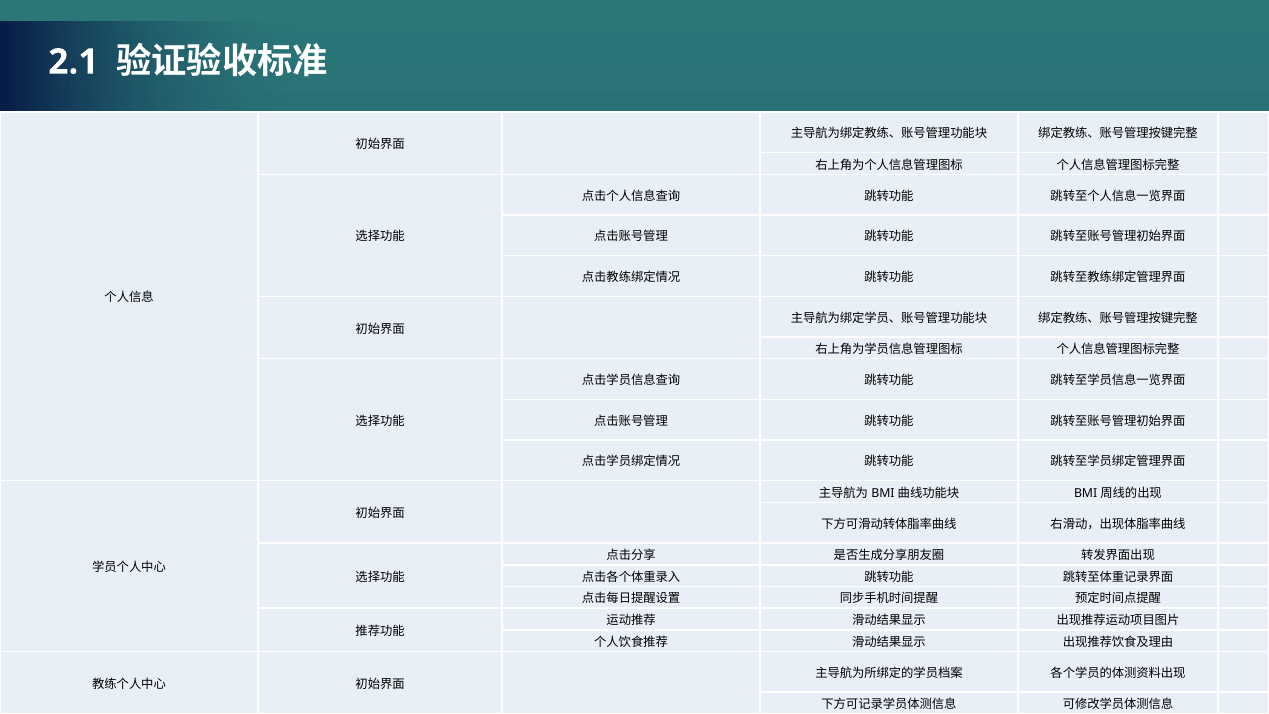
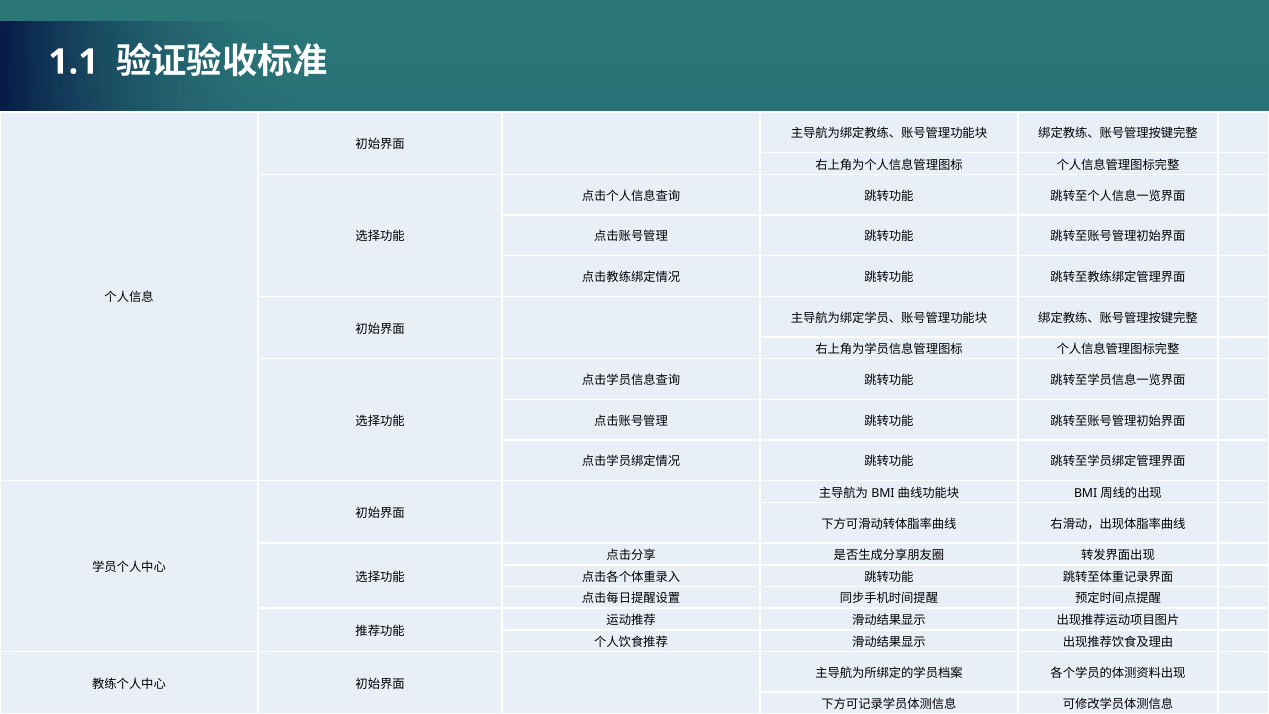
2.1: 2.1 -> 1.1
